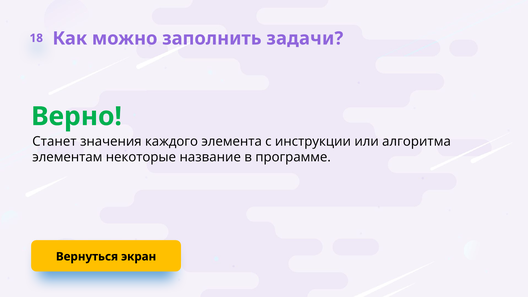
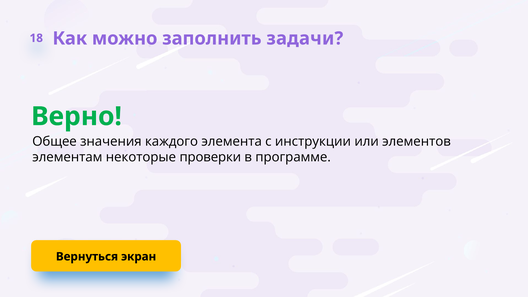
Станет: Станет -> Общее
алгоритма: алгоритма -> элементов
название: название -> проверки
